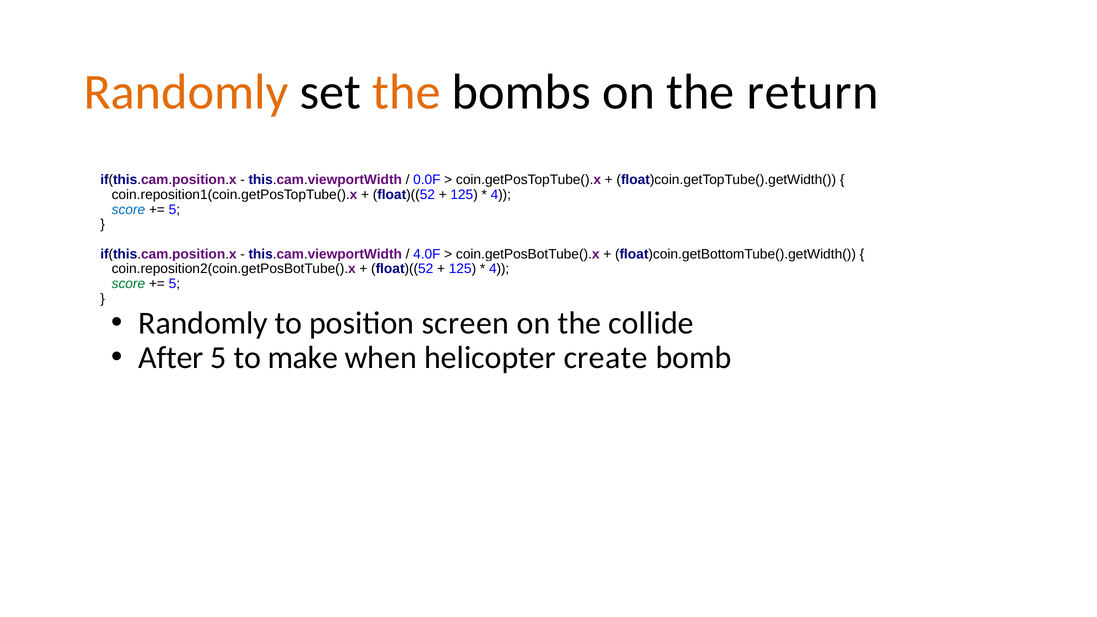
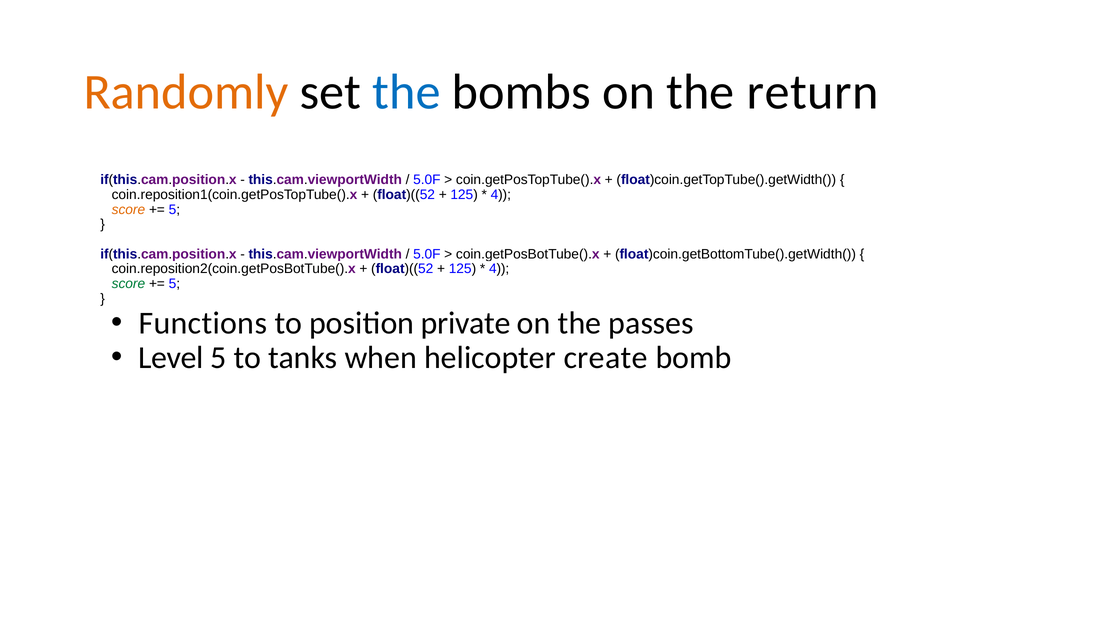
the at (406, 92) colour: orange -> blue
0.0F at (427, 180): 0.0F -> 5.0F
score at (128, 210) colour: blue -> orange
4.0F at (427, 254): 4.0F -> 5.0F
Randomly at (203, 323): Randomly -> Functions
screen: screen -> private
collide: collide -> passes
After: After -> Level
make: make -> tanks
